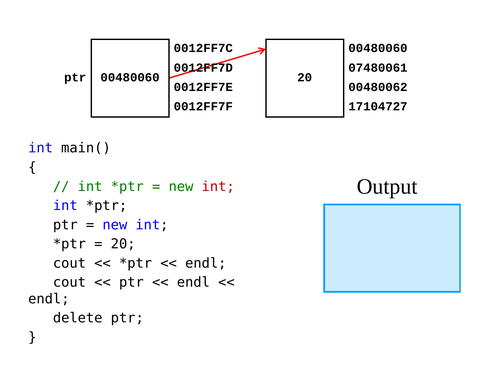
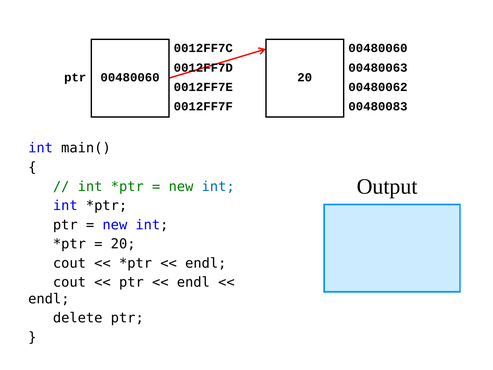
07480061: 07480061 -> 00480063
17104727: 17104727 -> 00480083
int at (218, 186) colour: red -> blue
